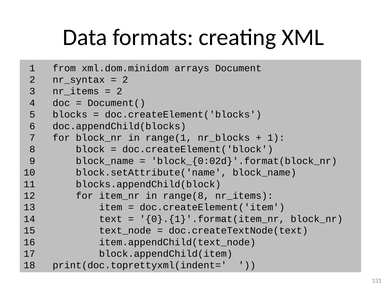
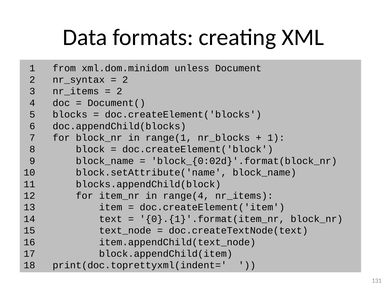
arrays: arrays -> unless
range(8: range(8 -> range(4
